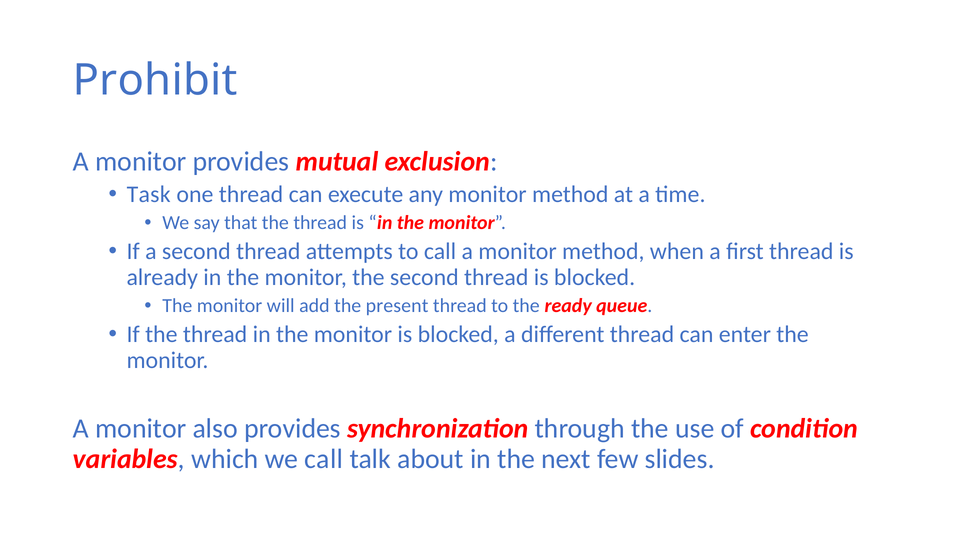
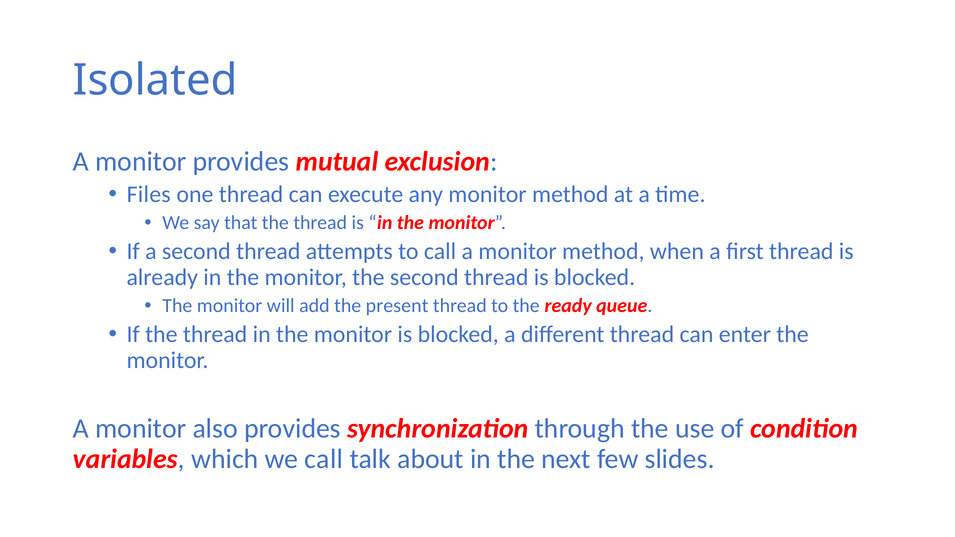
Prohibit: Prohibit -> Isolated
Task: Task -> Files
